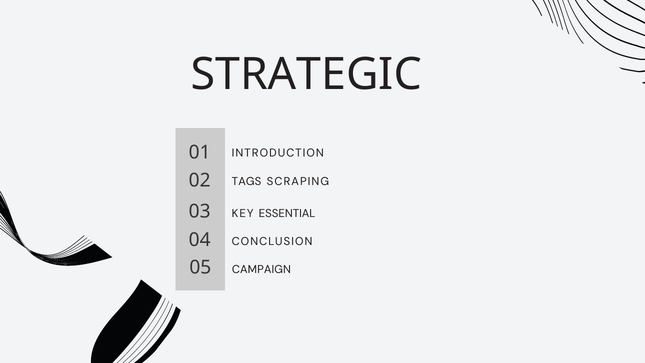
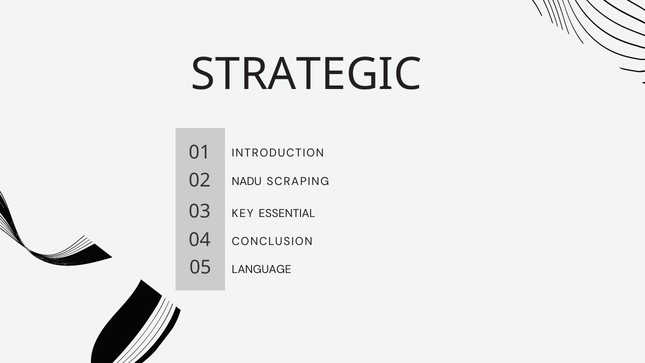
TAGS: TAGS -> NADU
CAMPAIGN: CAMPAIGN -> LANGUAGE
